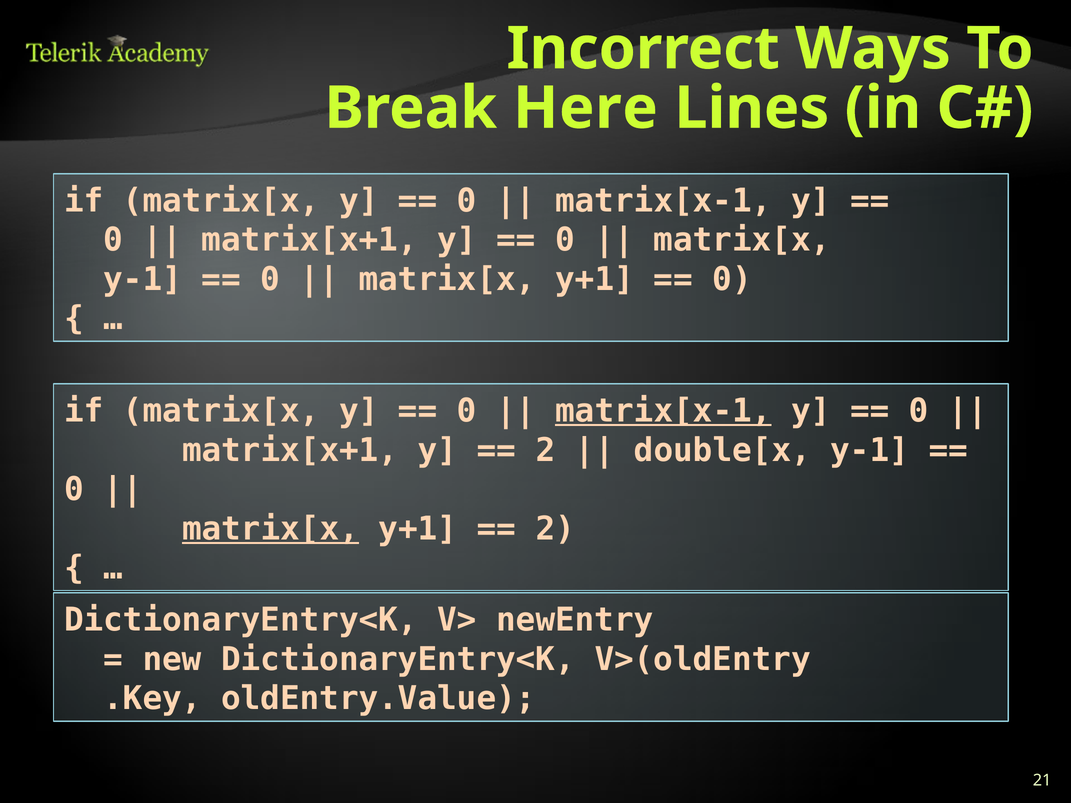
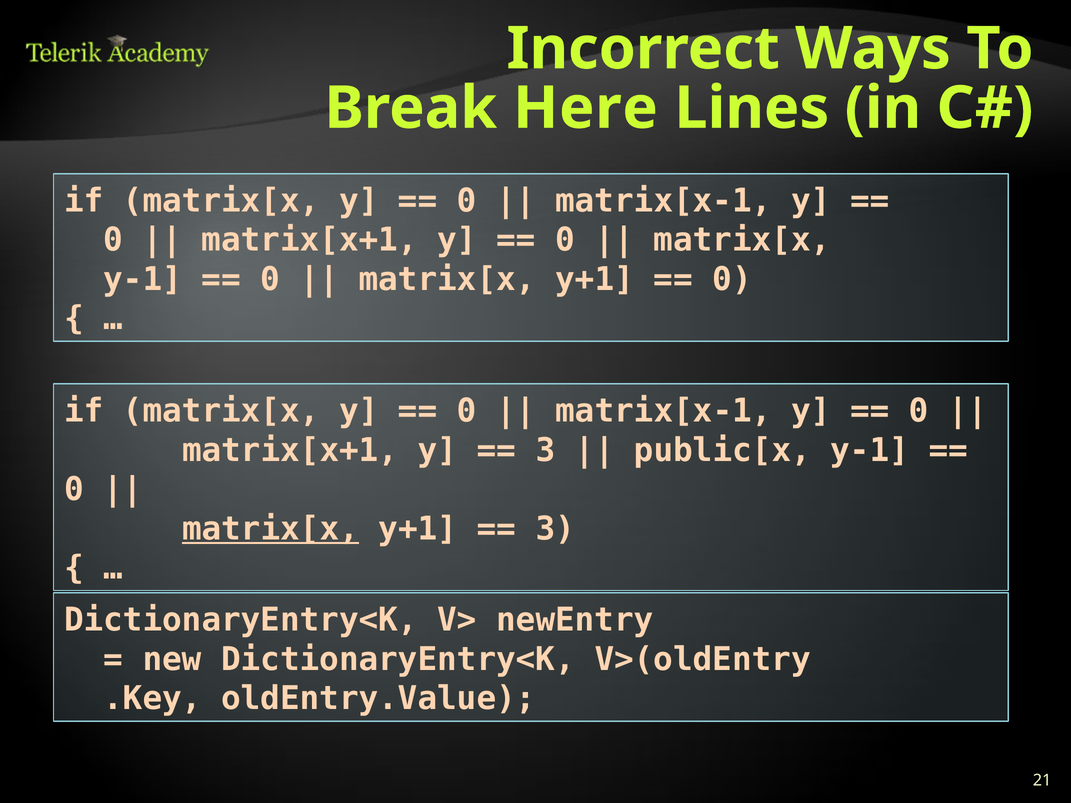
matrix[x-1 at (663, 411) underline: present -> none
2 at (546, 450): 2 -> 3
double[x: double[x -> public[x
2 at (555, 529): 2 -> 3
